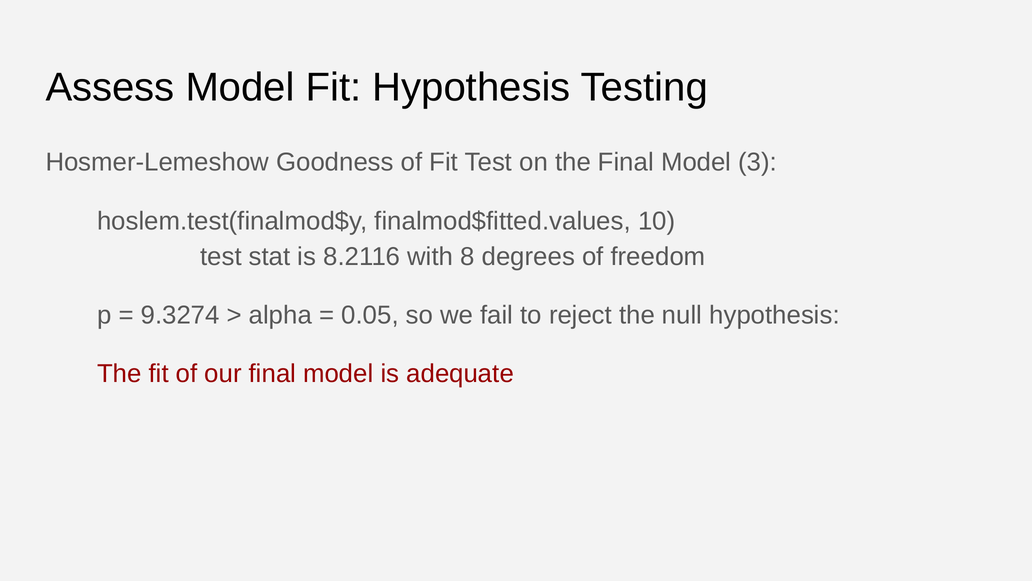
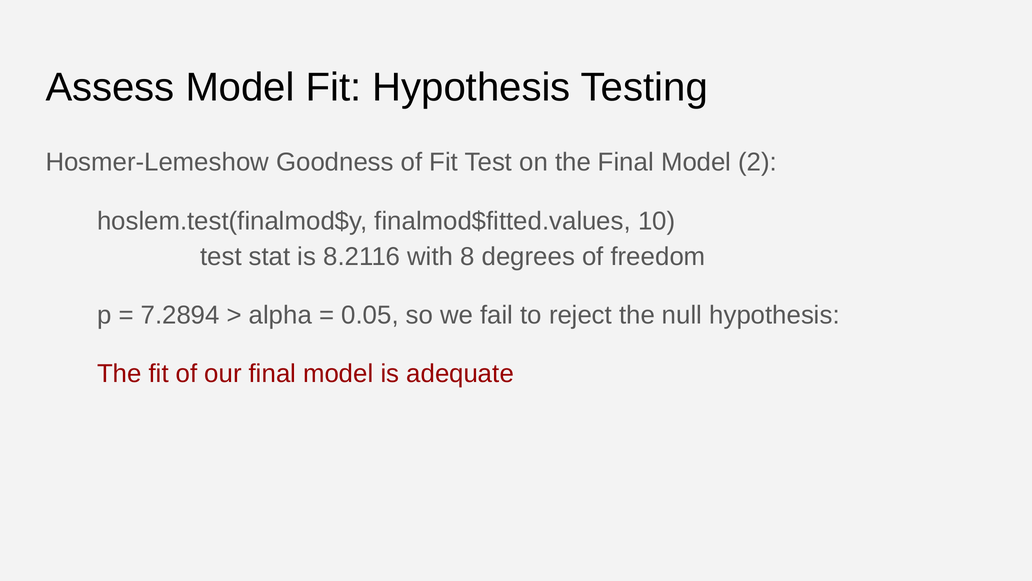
3: 3 -> 2
9.3274: 9.3274 -> 7.2894
